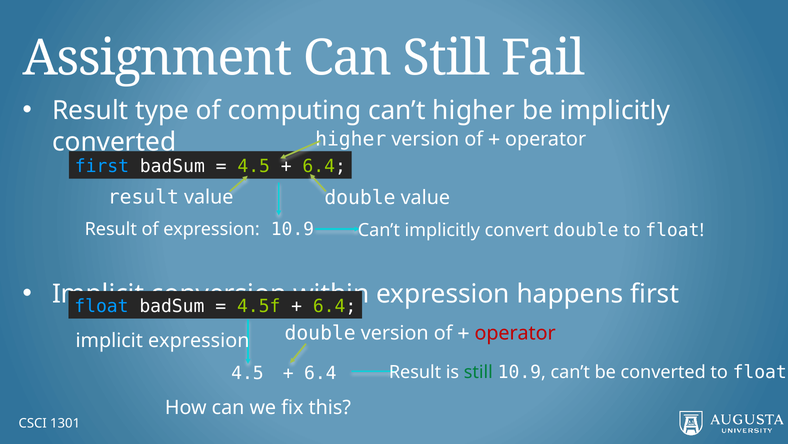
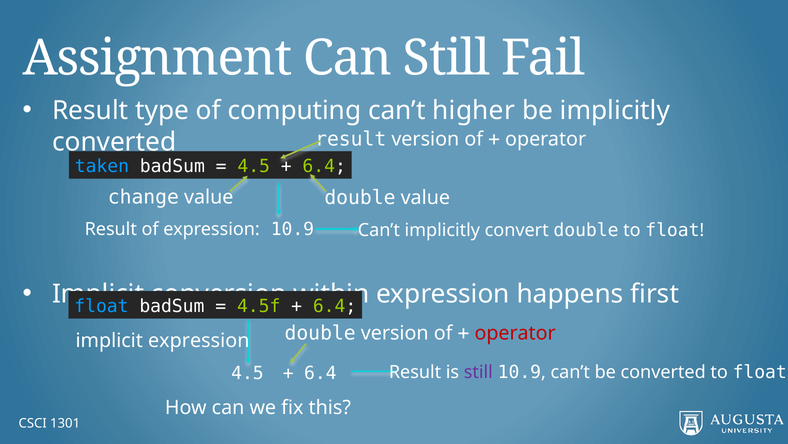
higher at (351, 139): higher -> result
first at (102, 166): first -> taken
result at (143, 197): result -> change
still at (478, 372) colour: green -> purple
